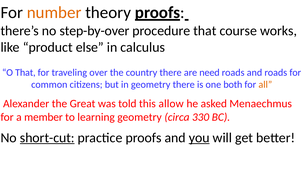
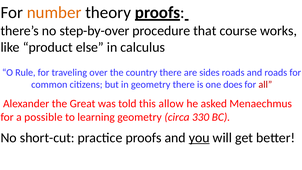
O That: That -> Rule
need: need -> sides
both: both -> does
all colour: orange -> red
member: member -> possible
short-cut underline: present -> none
